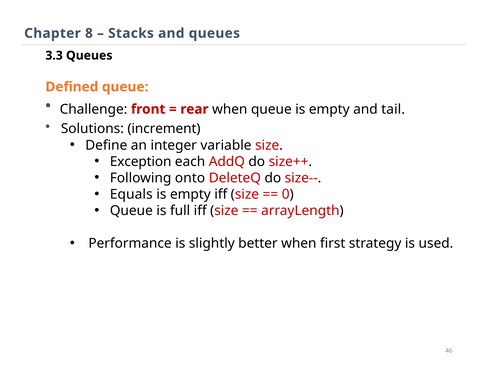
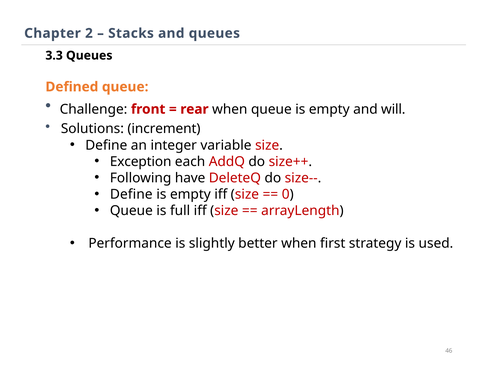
8: 8 -> 2
tail: tail -> will
onto: onto -> have
Equals at (131, 194): Equals -> Define
